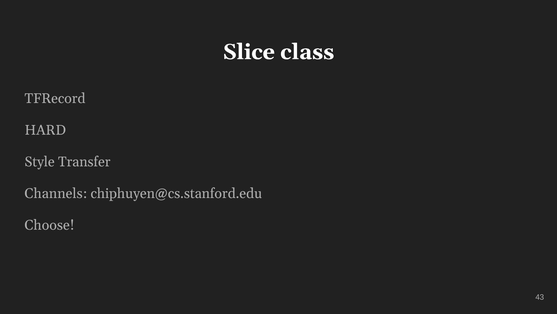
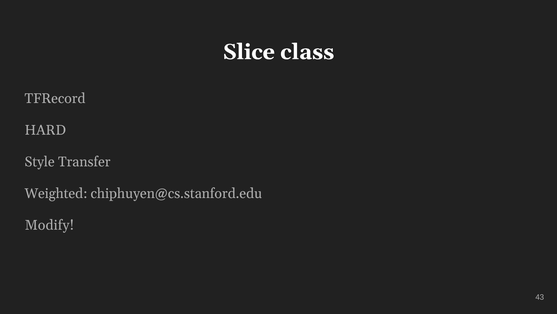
Channels: Channels -> Weighted
Choose: Choose -> Modify
